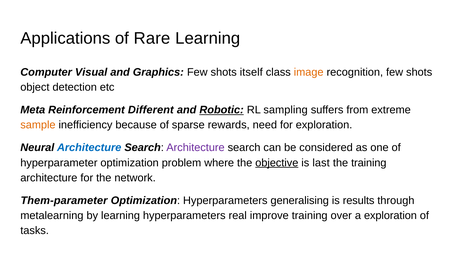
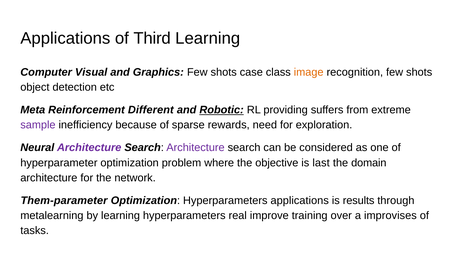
Rare: Rare -> Third
itself: itself -> case
sampling: sampling -> providing
sample colour: orange -> purple
Architecture at (89, 148) colour: blue -> purple
objective underline: present -> none
the training: training -> domain
Hyperparameters generalising: generalising -> applications
a exploration: exploration -> improvises
